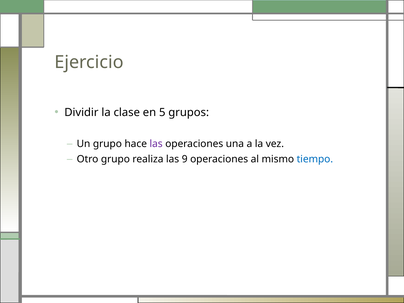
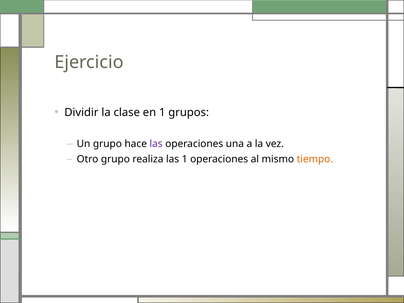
en 5: 5 -> 1
las 9: 9 -> 1
tiempo colour: blue -> orange
